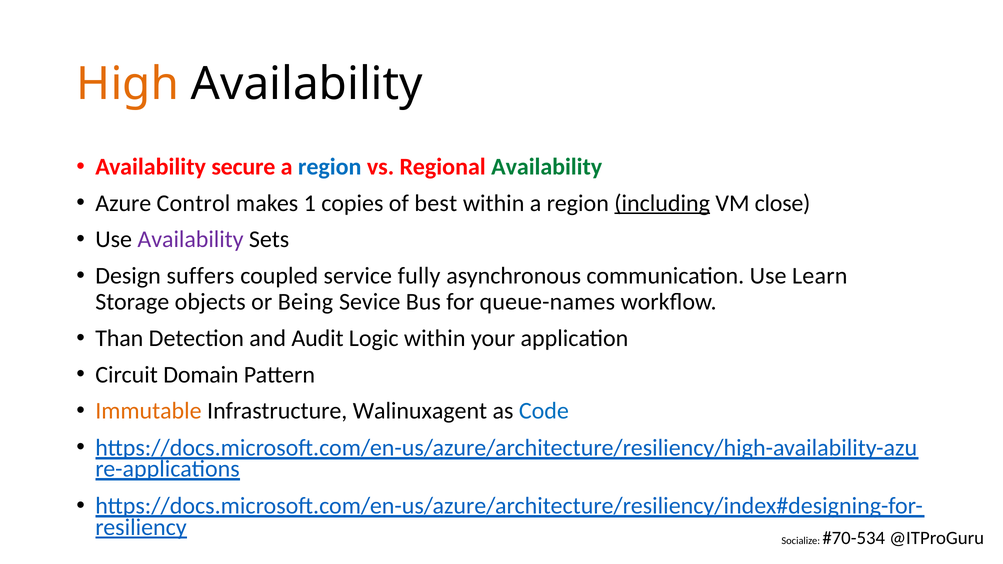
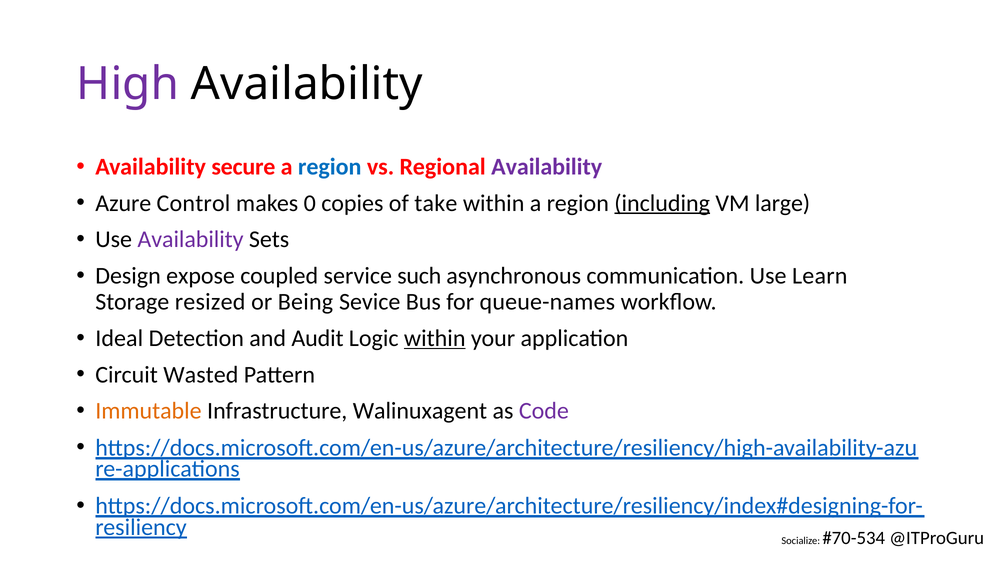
High colour: orange -> purple
Availability at (547, 167) colour: green -> purple
1: 1 -> 0
best: best -> take
close: close -> large
suffers: suffers -> expose
fully: fully -> such
objects: objects -> resized
Than: Than -> Ideal
within at (435, 338) underline: none -> present
Domain: Domain -> Wasted
Code colour: blue -> purple
